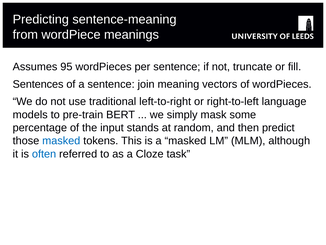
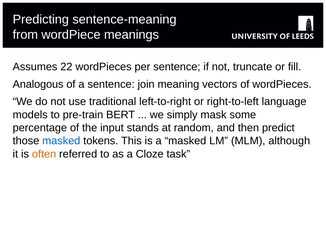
95: 95 -> 22
Sentences: Sentences -> Analogous
often colour: blue -> orange
